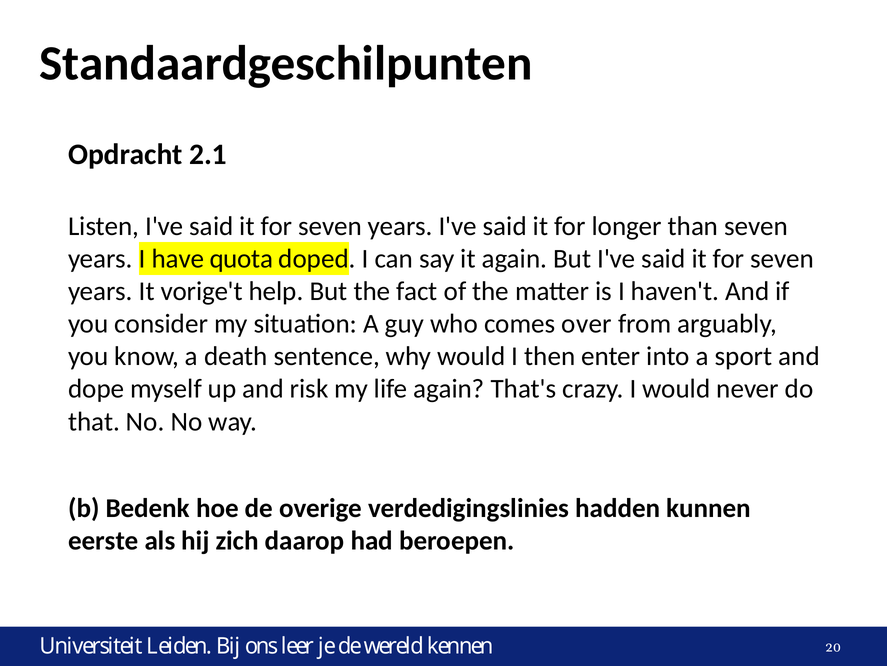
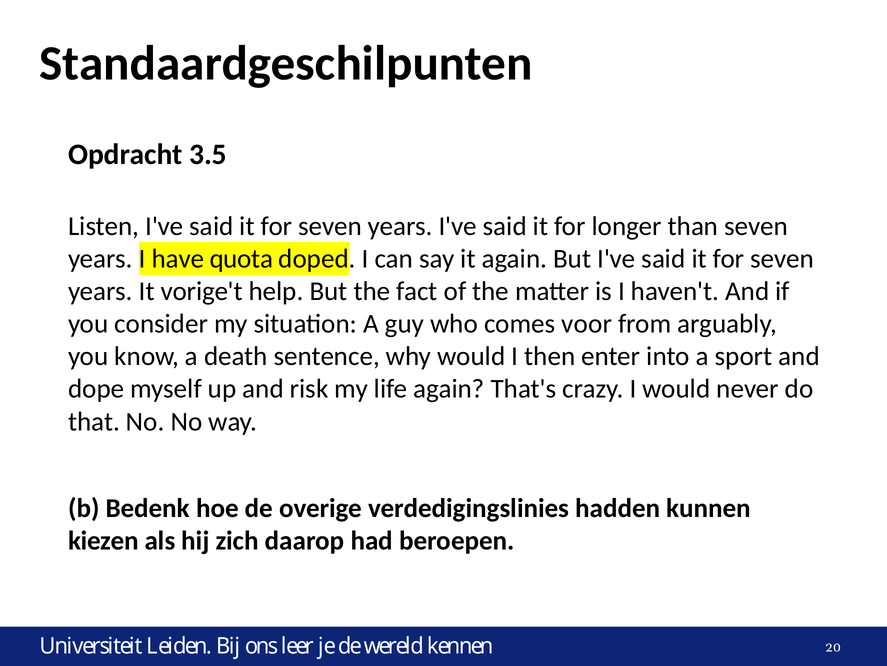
2.1: 2.1 -> 3.5
over: over -> voor
eerste: eerste -> kiezen
